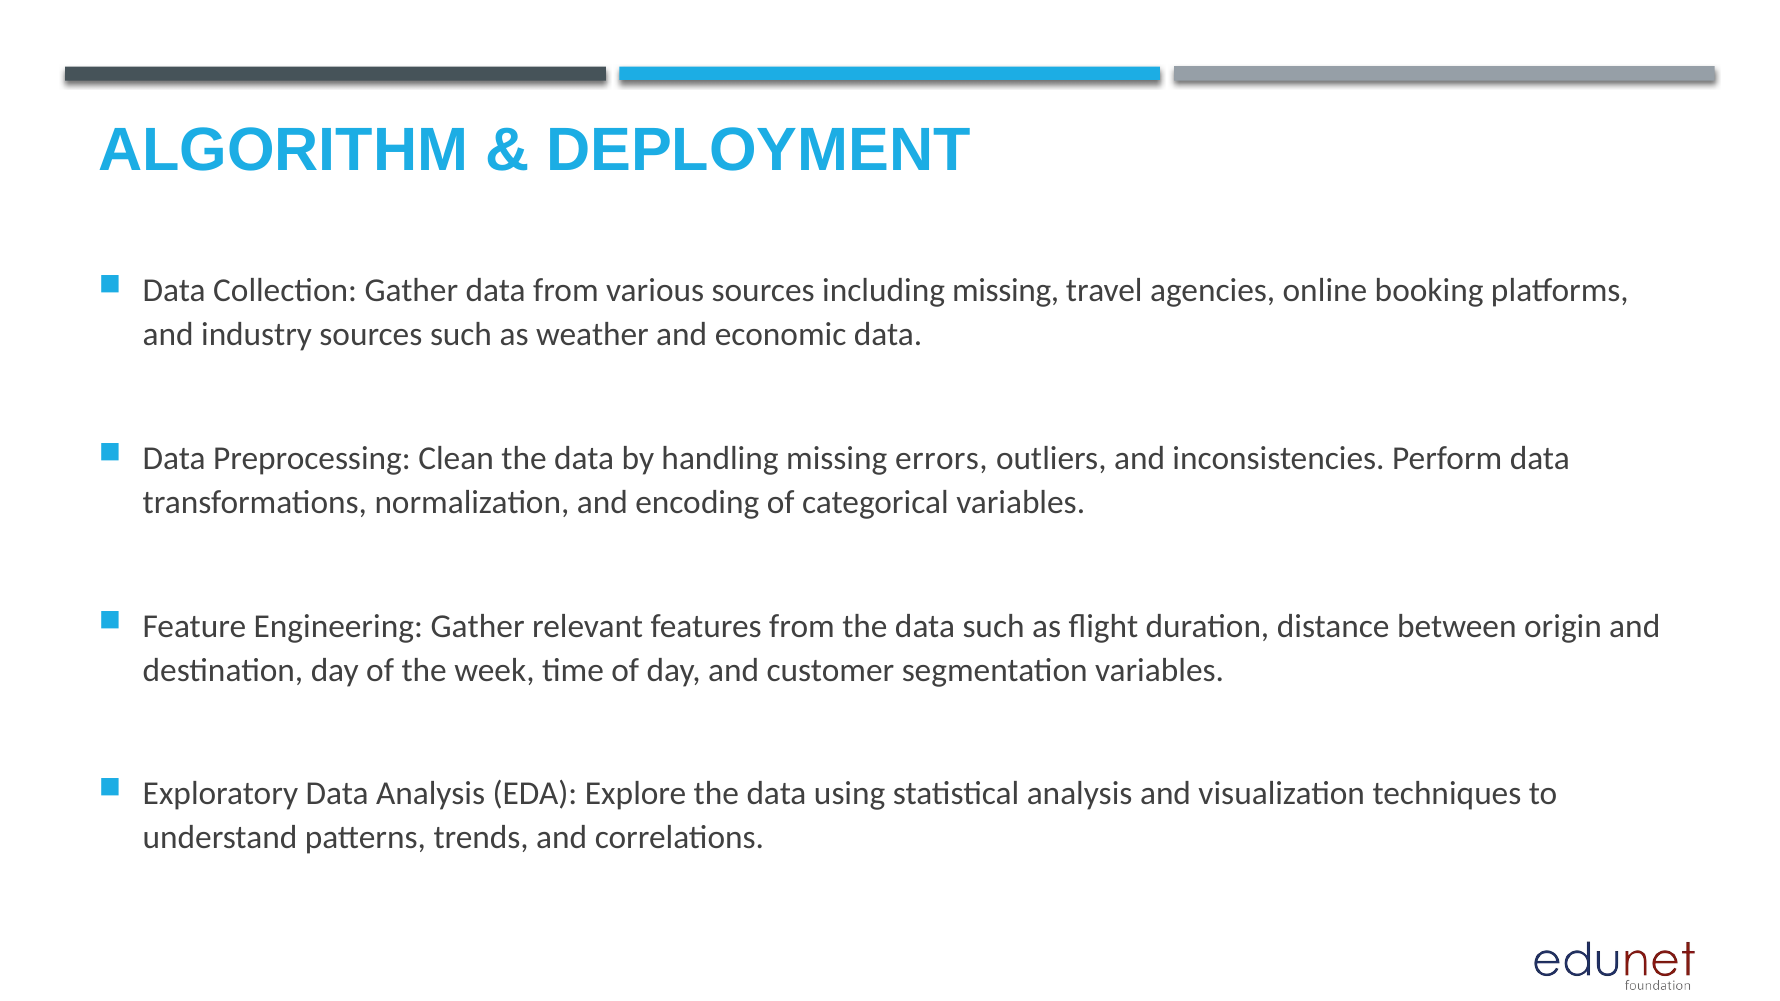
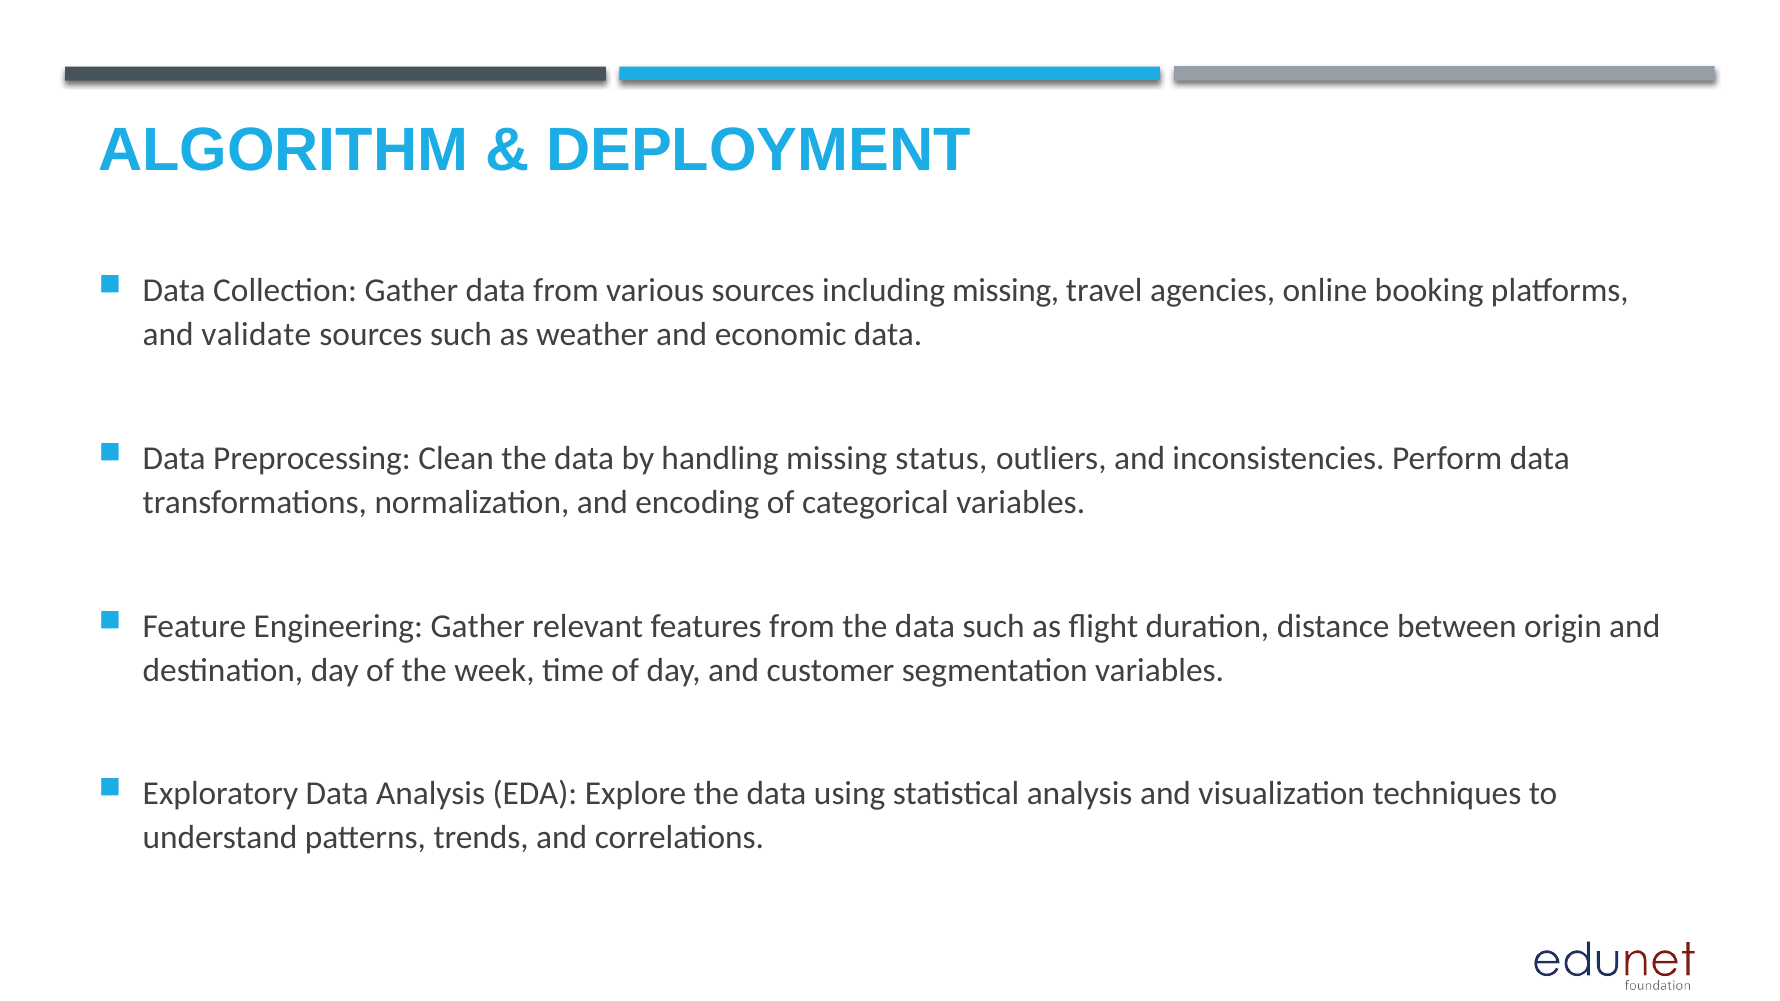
industry: industry -> validate
errors: errors -> status
